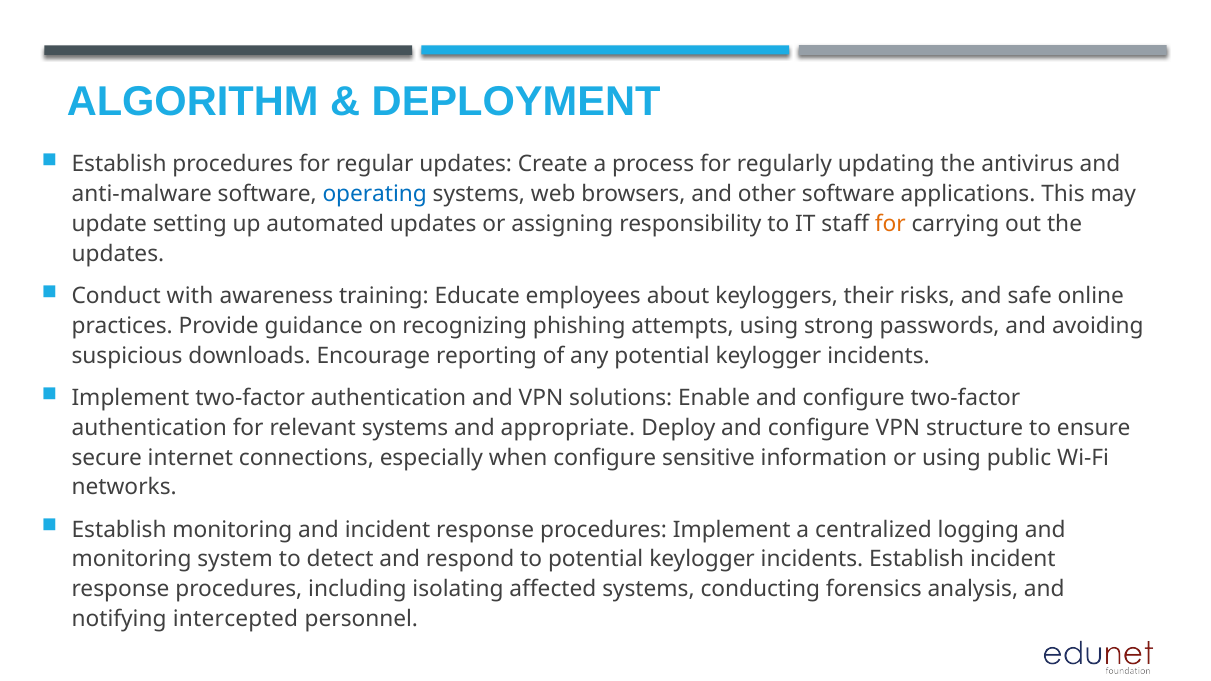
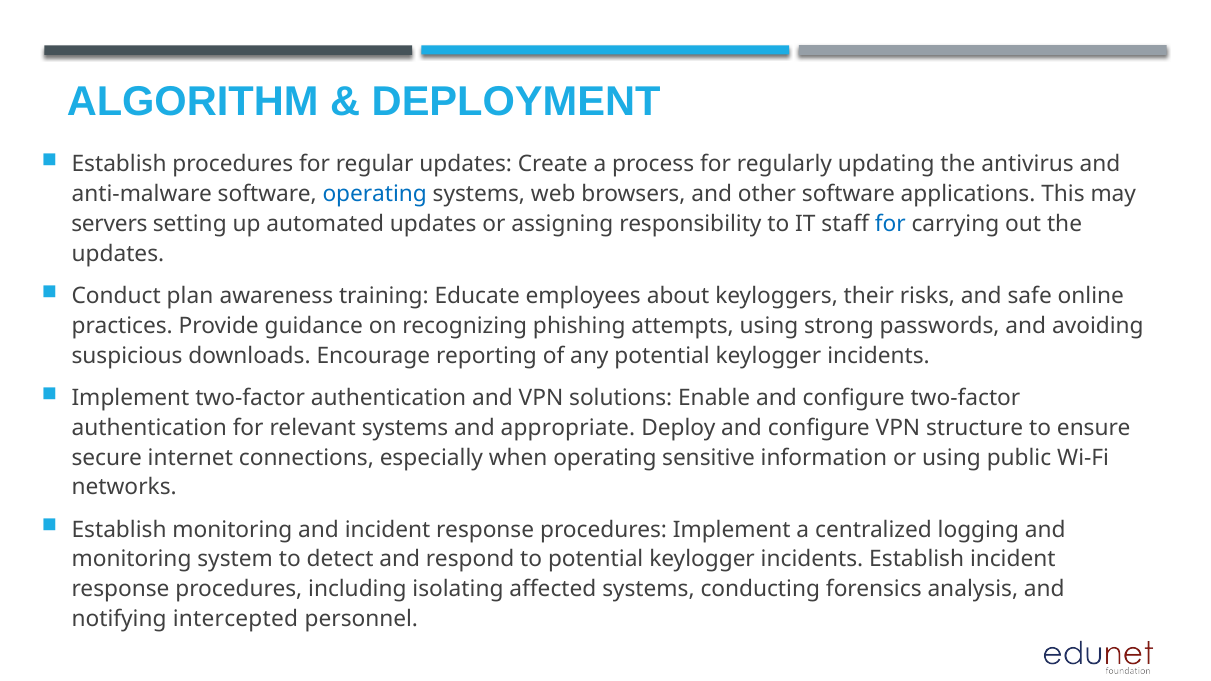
update: update -> servers
for at (890, 224) colour: orange -> blue
with: with -> plan
when configure: configure -> operating
